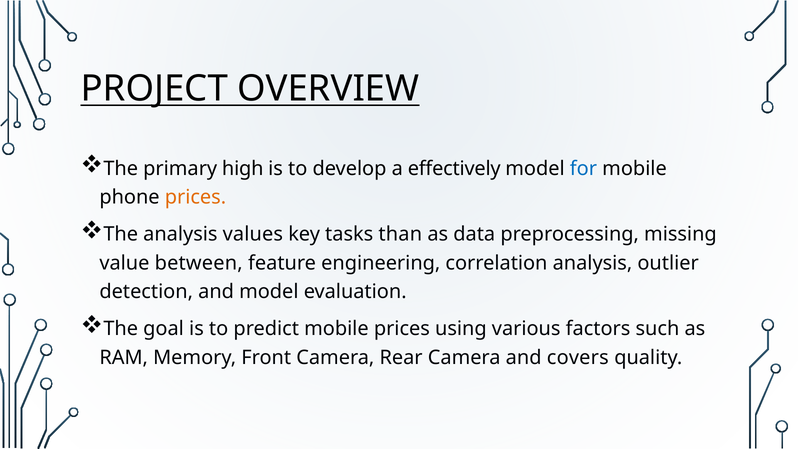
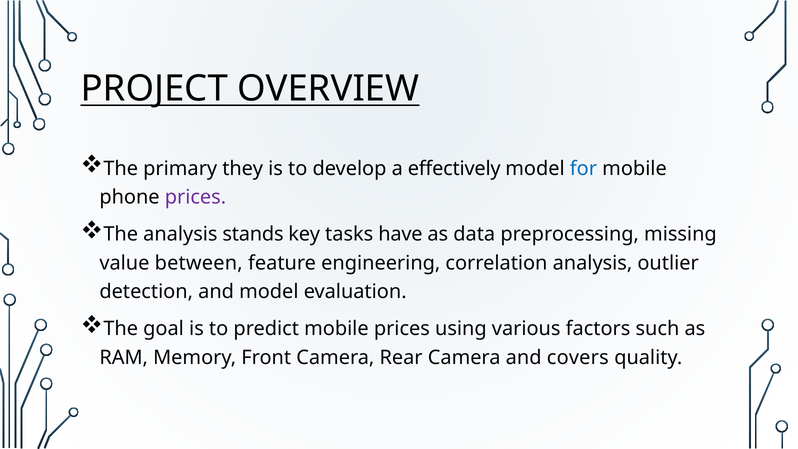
high: high -> they
prices at (195, 197) colour: orange -> purple
values: values -> stands
than: than -> have
